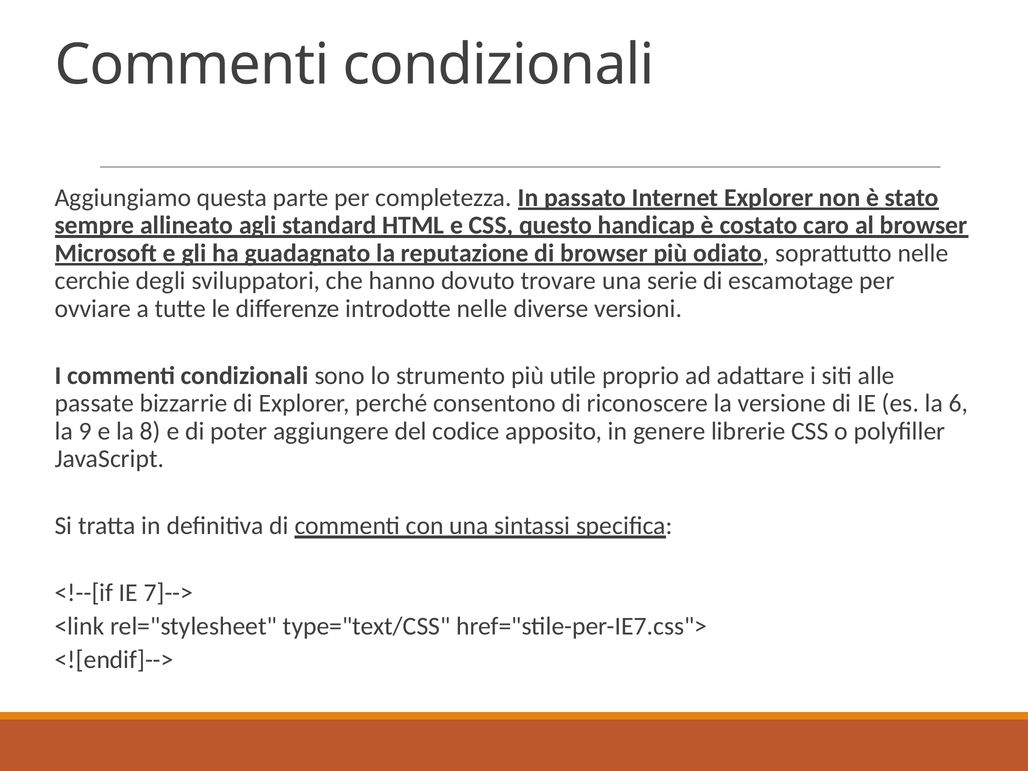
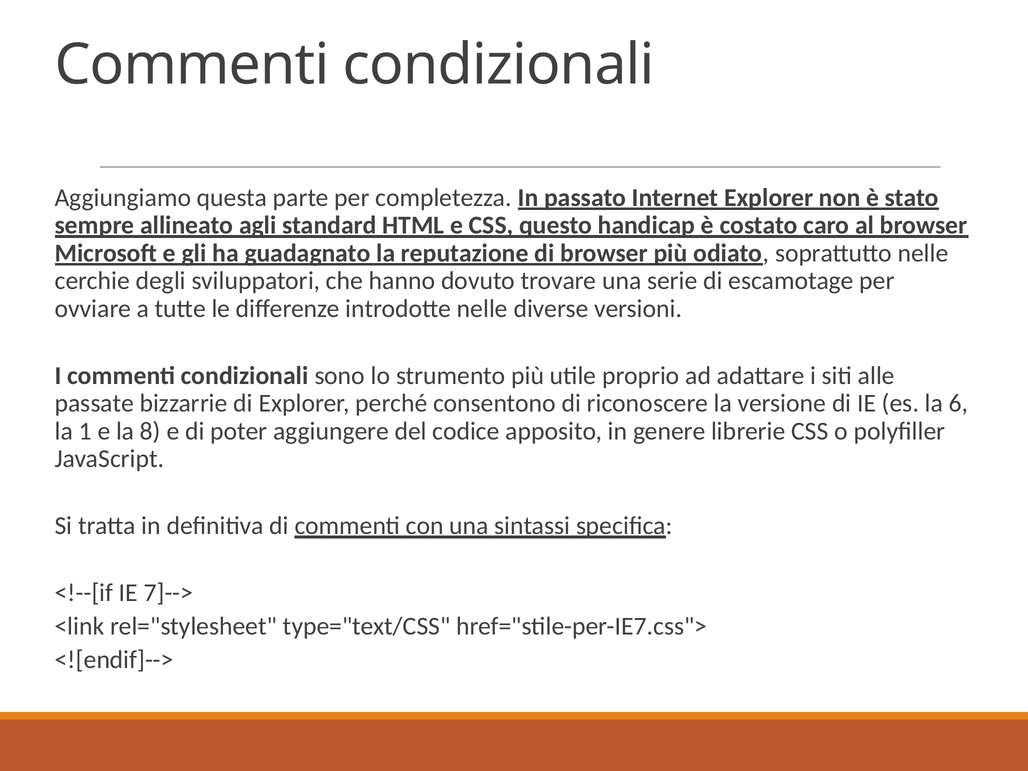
9: 9 -> 1
